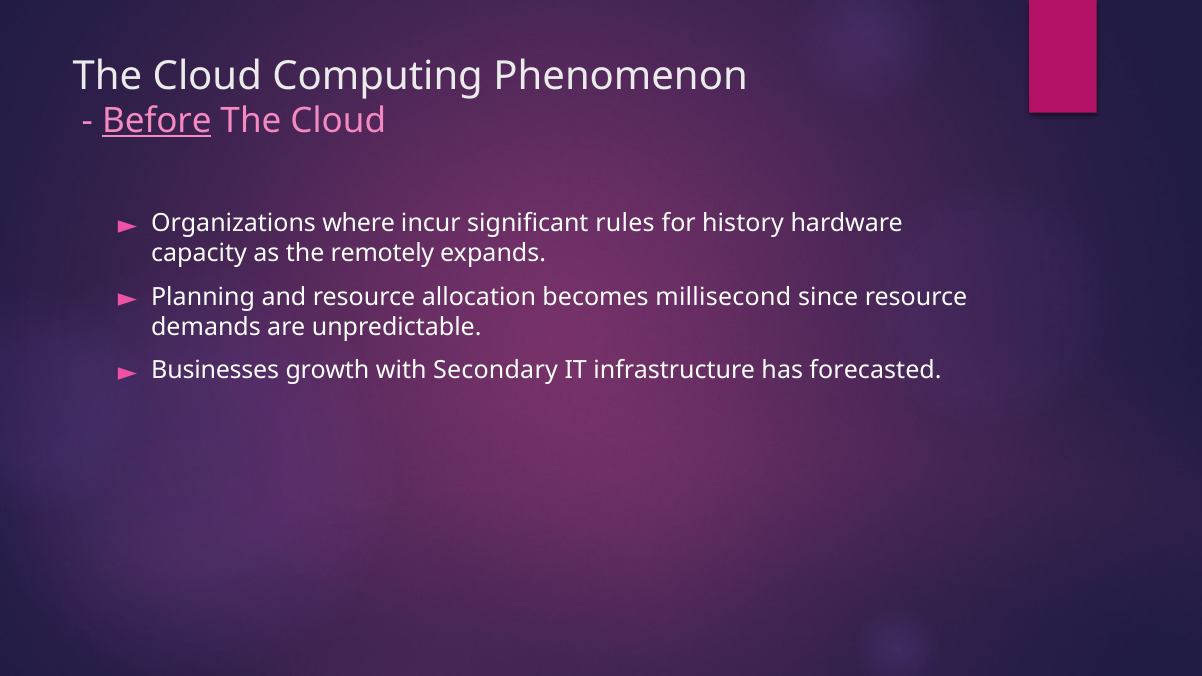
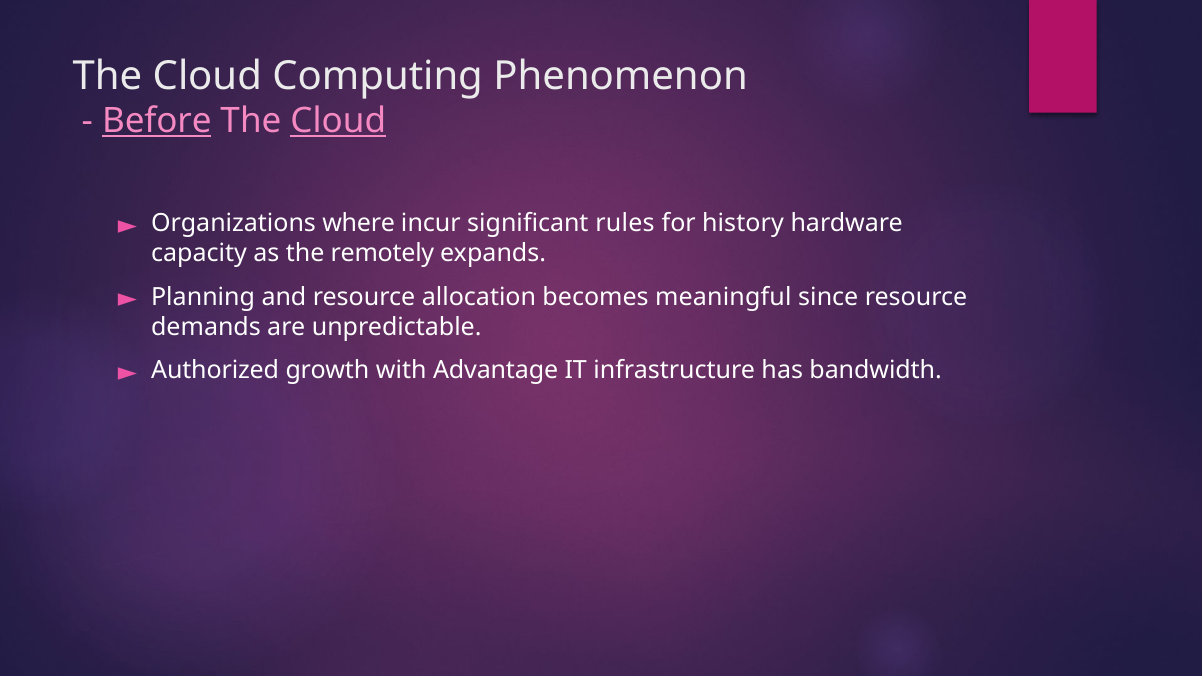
Cloud at (338, 121) underline: none -> present
millisecond: millisecond -> meaningful
Businesses: Businesses -> Authorized
Secondary: Secondary -> Advantage
forecasted: forecasted -> bandwidth
